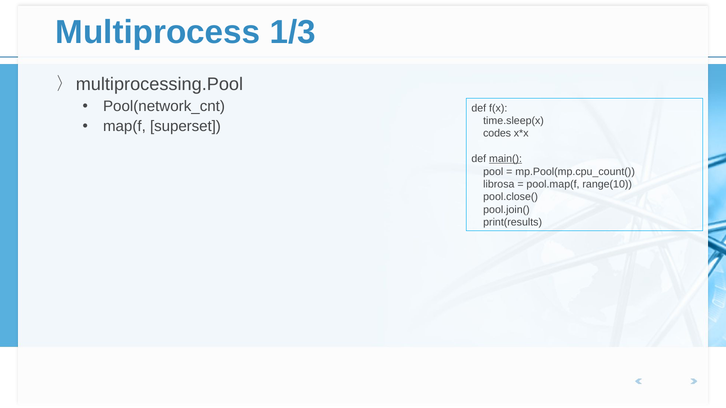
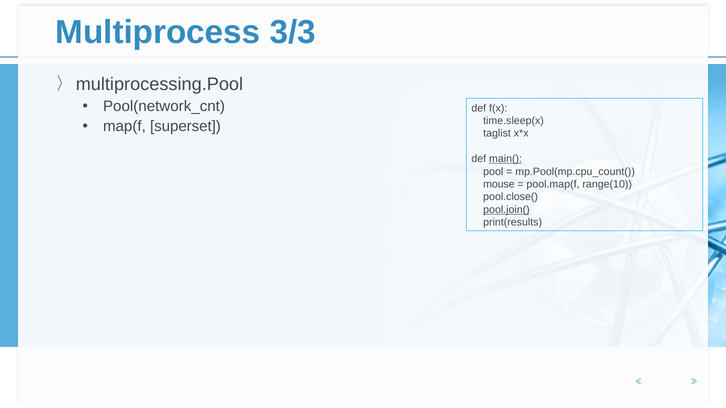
1/3: 1/3 -> 3/3
codes: codes -> taglist
librosa: librosa -> mouse
pool.join( underline: none -> present
